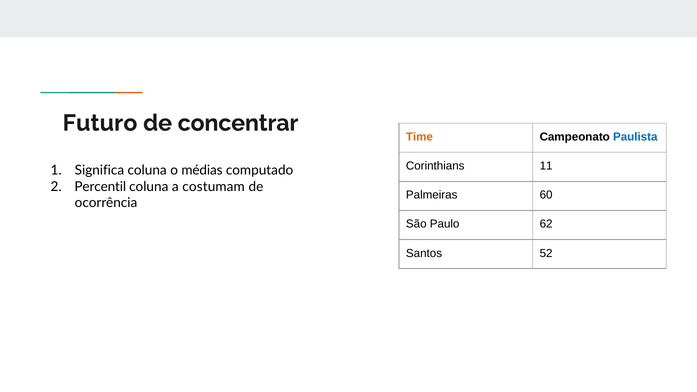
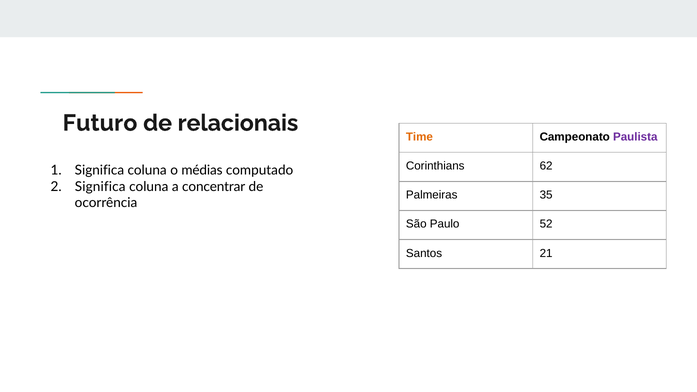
concentrar: concentrar -> relacionais
Paulista colour: blue -> purple
11: 11 -> 62
Percentil at (100, 187): Percentil -> Significa
costumam: costumam -> concentrar
60: 60 -> 35
62: 62 -> 52
52: 52 -> 21
